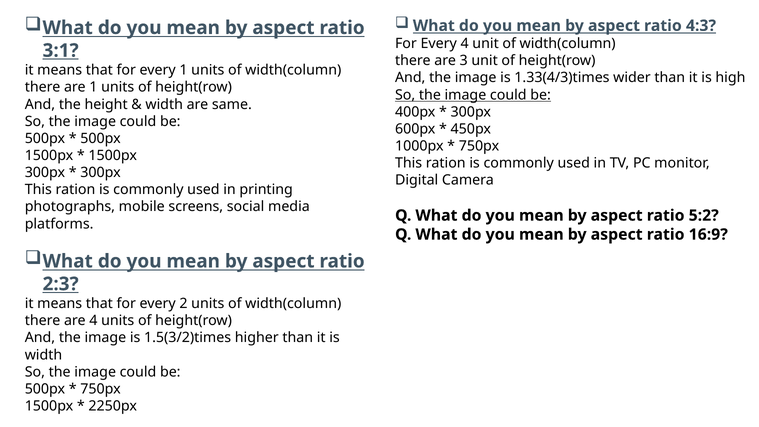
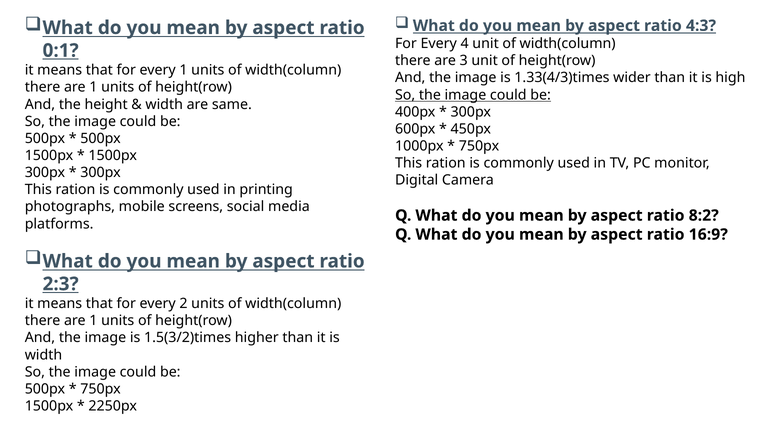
3:1: 3:1 -> 0:1
5:2: 5:2 -> 8:2
4 at (93, 321): 4 -> 1
